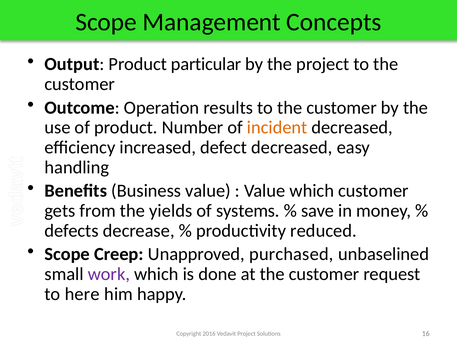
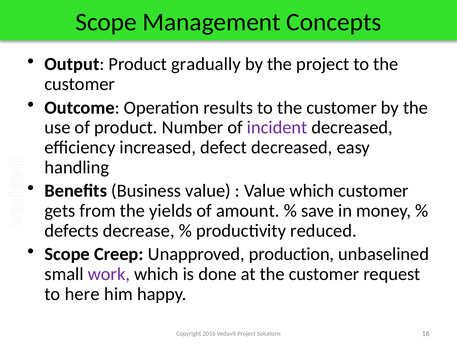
particular: particular -> gradually
incident colour: orange -> purple
systems: systems -> amount
purchased: purchased -> production
